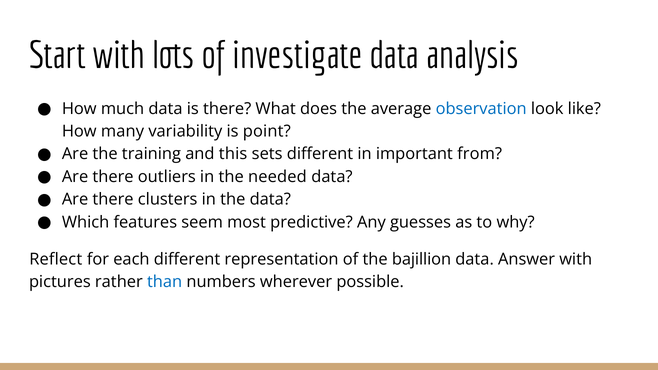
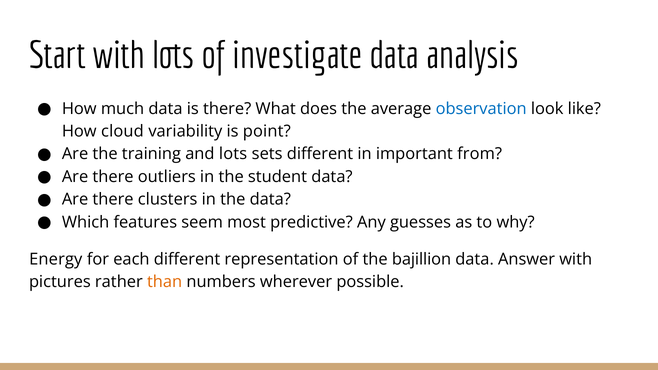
many: many -> cloud
and this: this -> lots
needed: needed -> student
Reflect: Reflect -> Energy
than colour: blue -> orange
